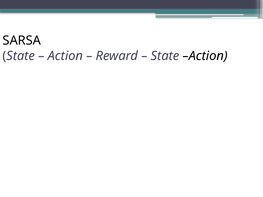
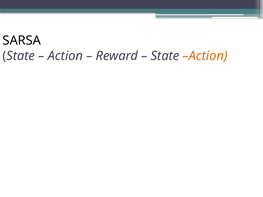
Action at (205, 56) colour: black -> orange
